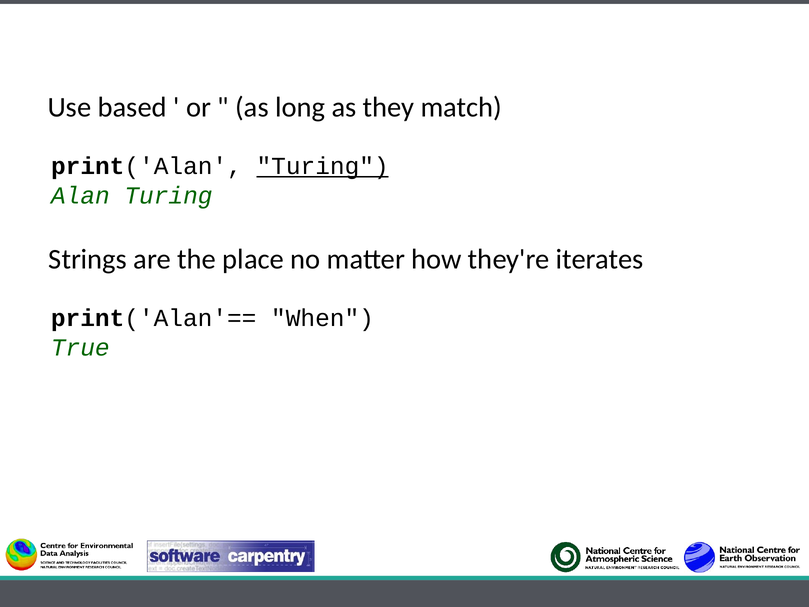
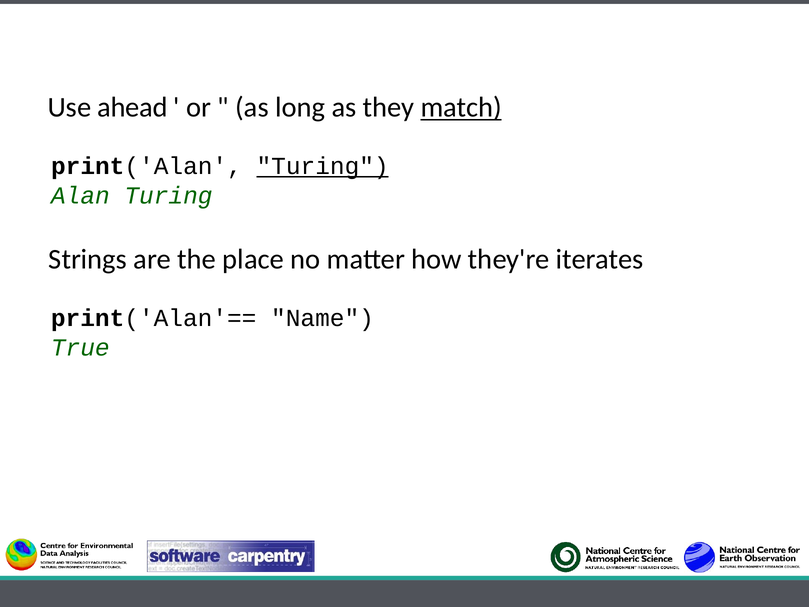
based: based -> ahead
match underline: none -> present
When: When -> Name
